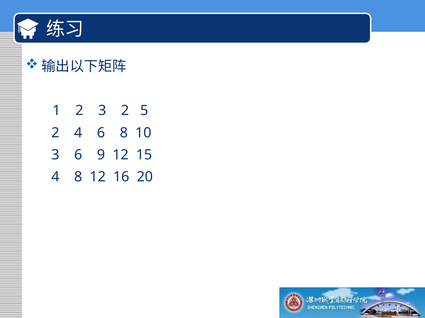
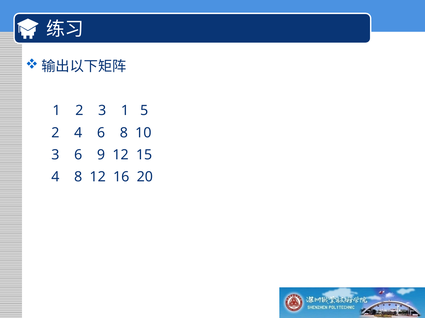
3 2: 2 -> 1
